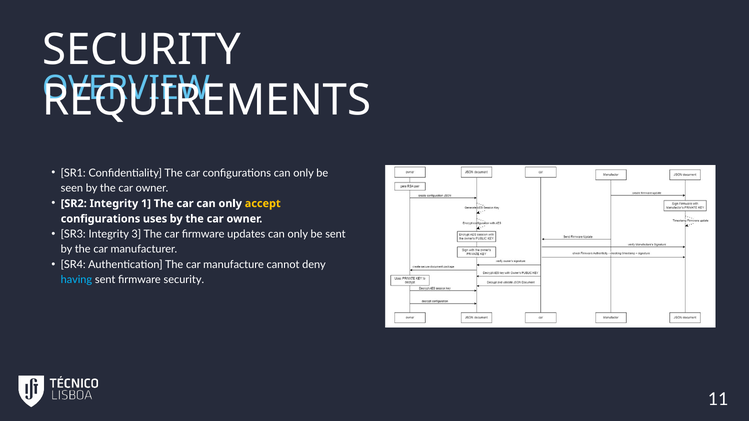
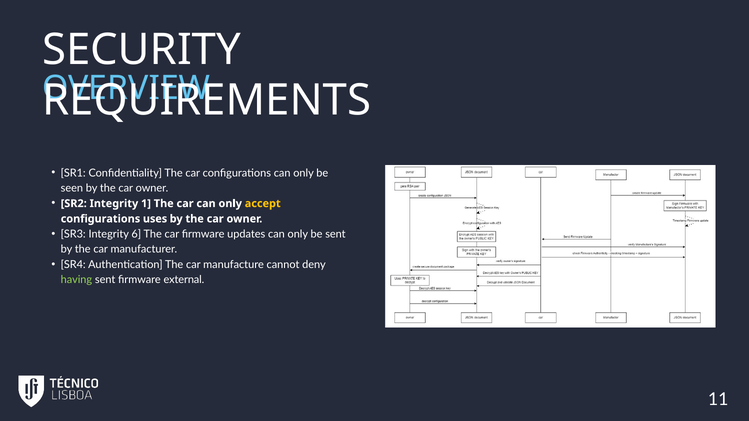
3: 3 -> 6
having colour: light blue -> light green
firmware security: security -> external
